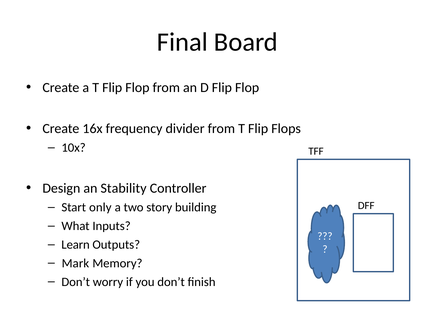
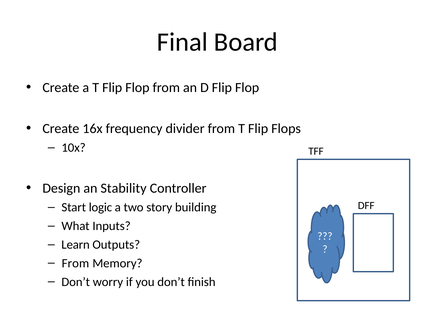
only: only -> logic
Mark at (75, 263): Mark -> From
